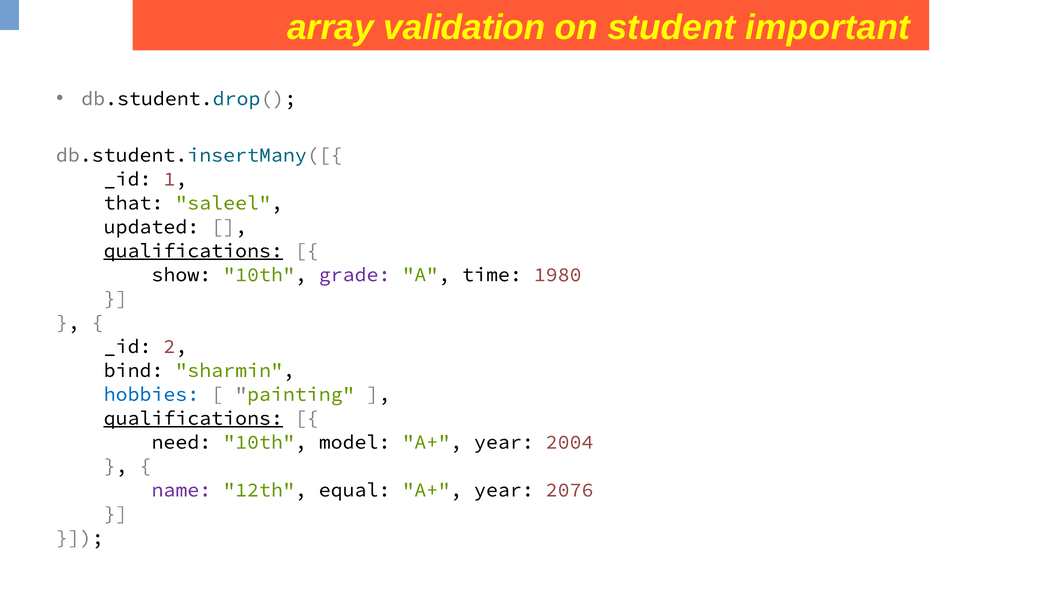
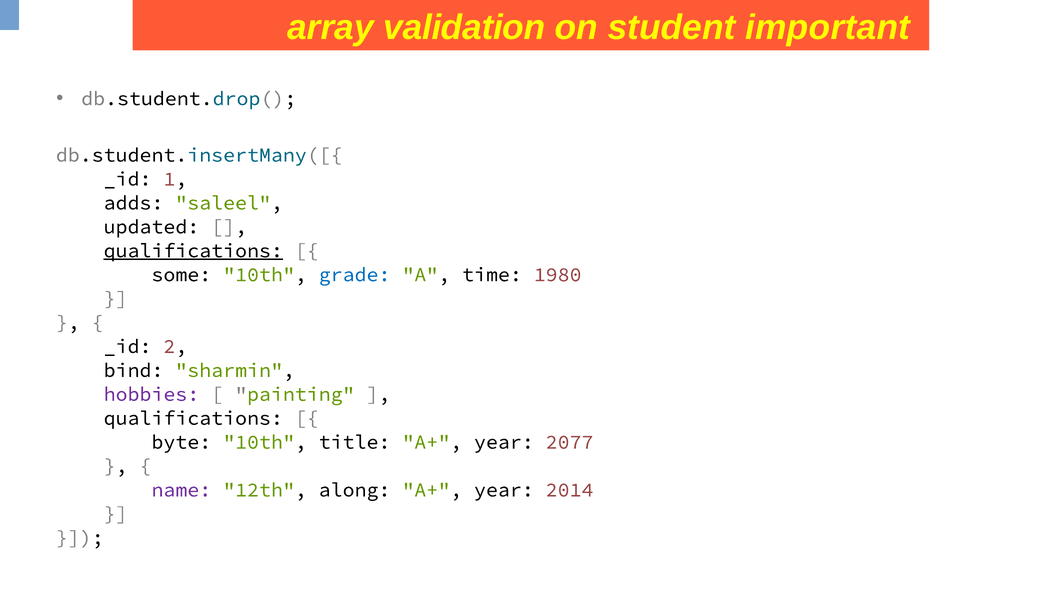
that: that -> adds
show: show -> some
grade colour: purple -> blue
hobbies colour: blue -> purple
qualifications at (193, 418) underline: present -> none
need: need -> byte
model: model -> title
2004: 2004 -> 2077
equal: equal -> along
2076: 2076 -> 2014
